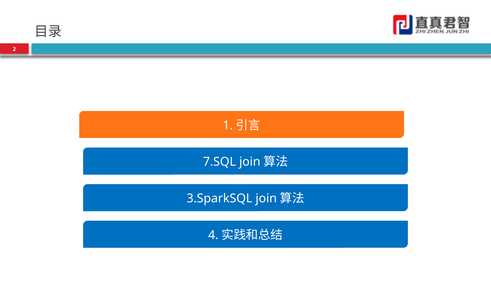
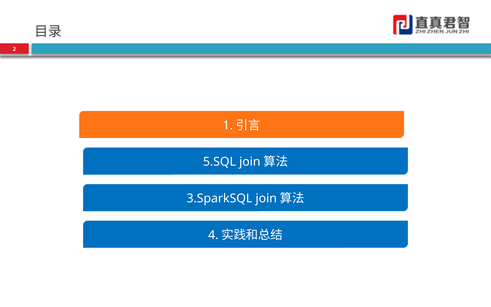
7.SQL: 7.SQL -> 5.SQL
